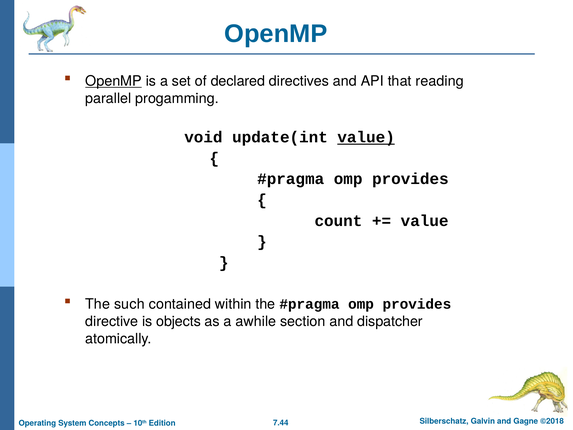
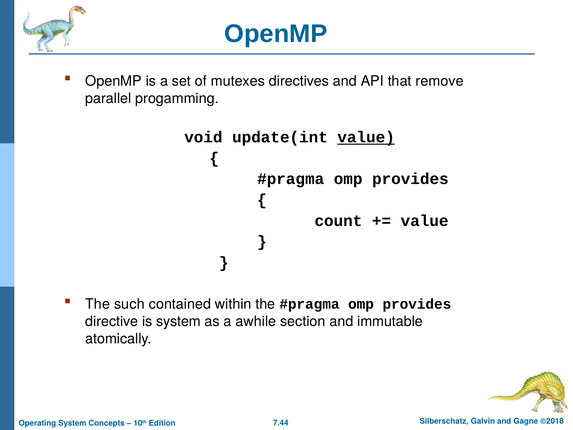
OpenMP at (114, 81) underline: present -> none
declared: declared -> mutexes
reading: reading -> remove
is objects: objects -> system
dispatcher: dispatcher -> immutable
